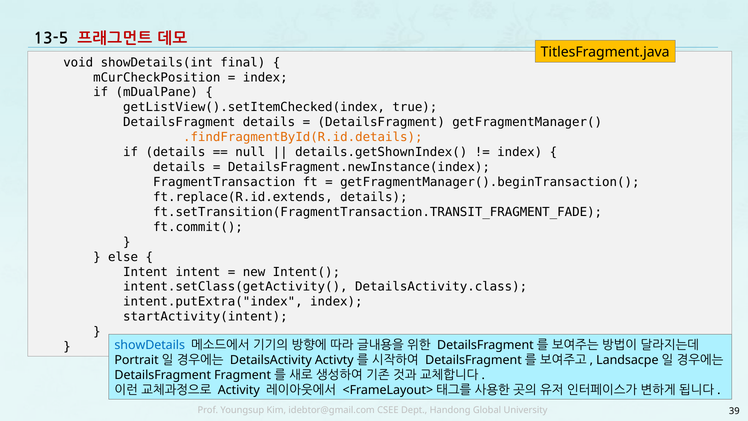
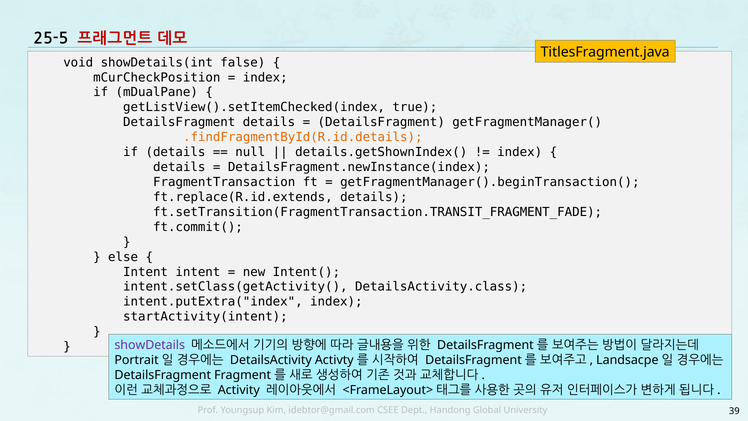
13-5: 13-5 -> 25-5
final: final -> false
showDetails at (150, 345) colour: blue -> purple
